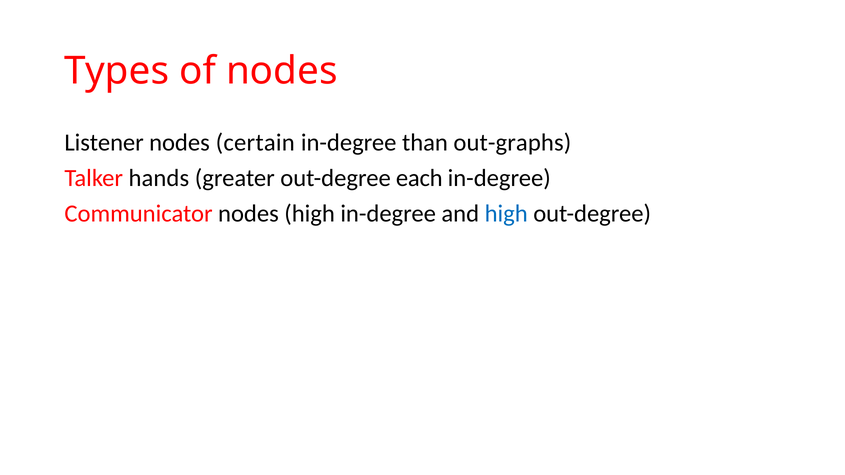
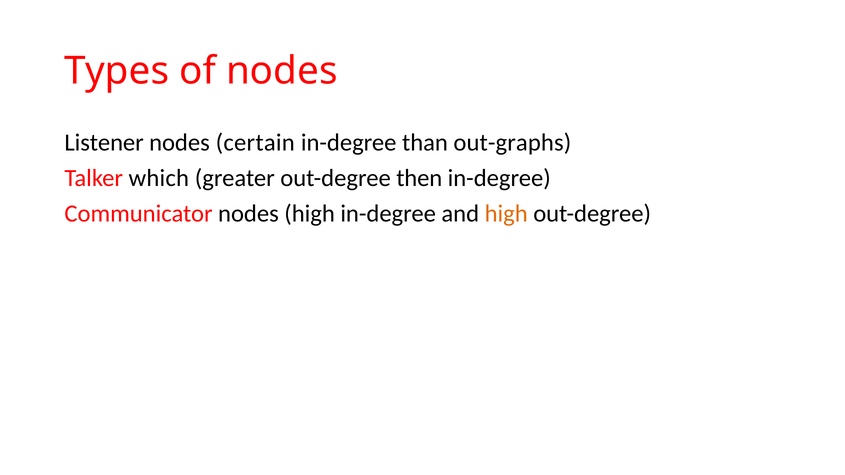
hands: hands -> which
each: each -> then
high at (506, 214) colour: blue -> orange
